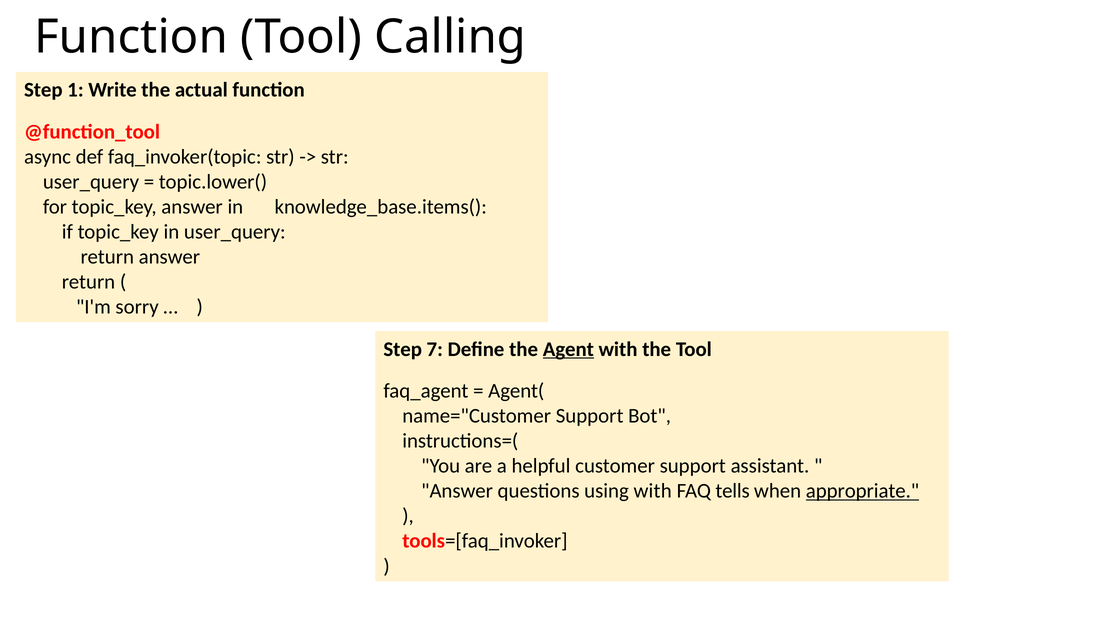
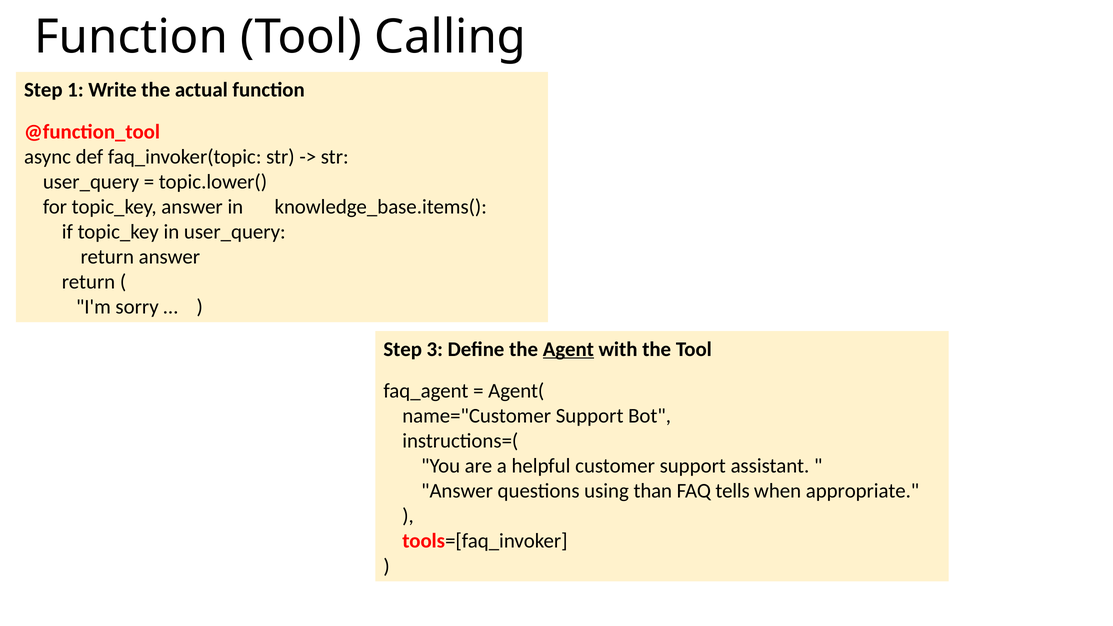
7: 7 -> 3
using with: with -> than
appropriate underline: present -> none
